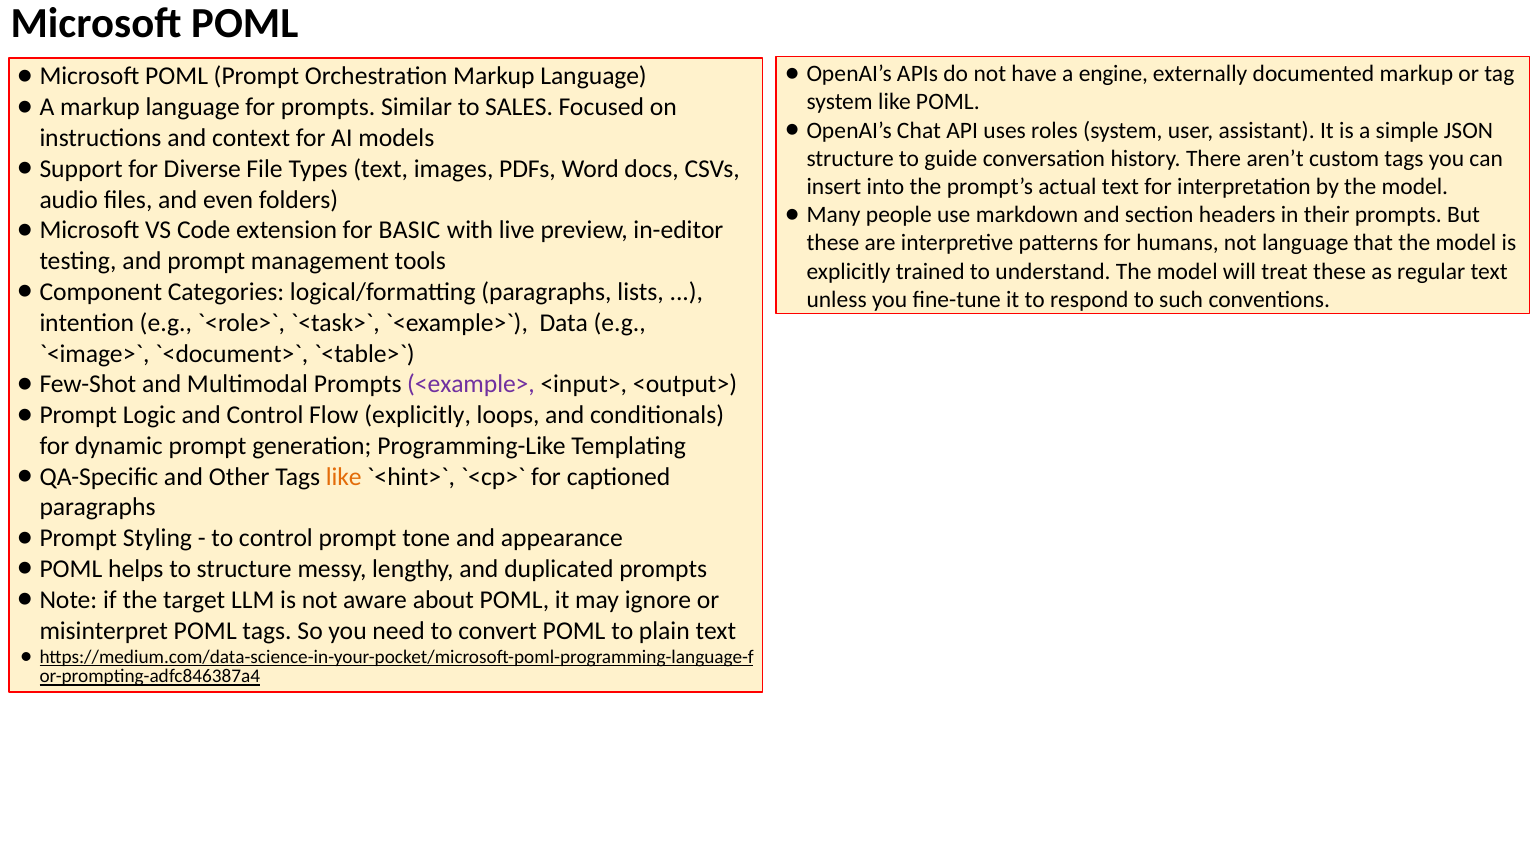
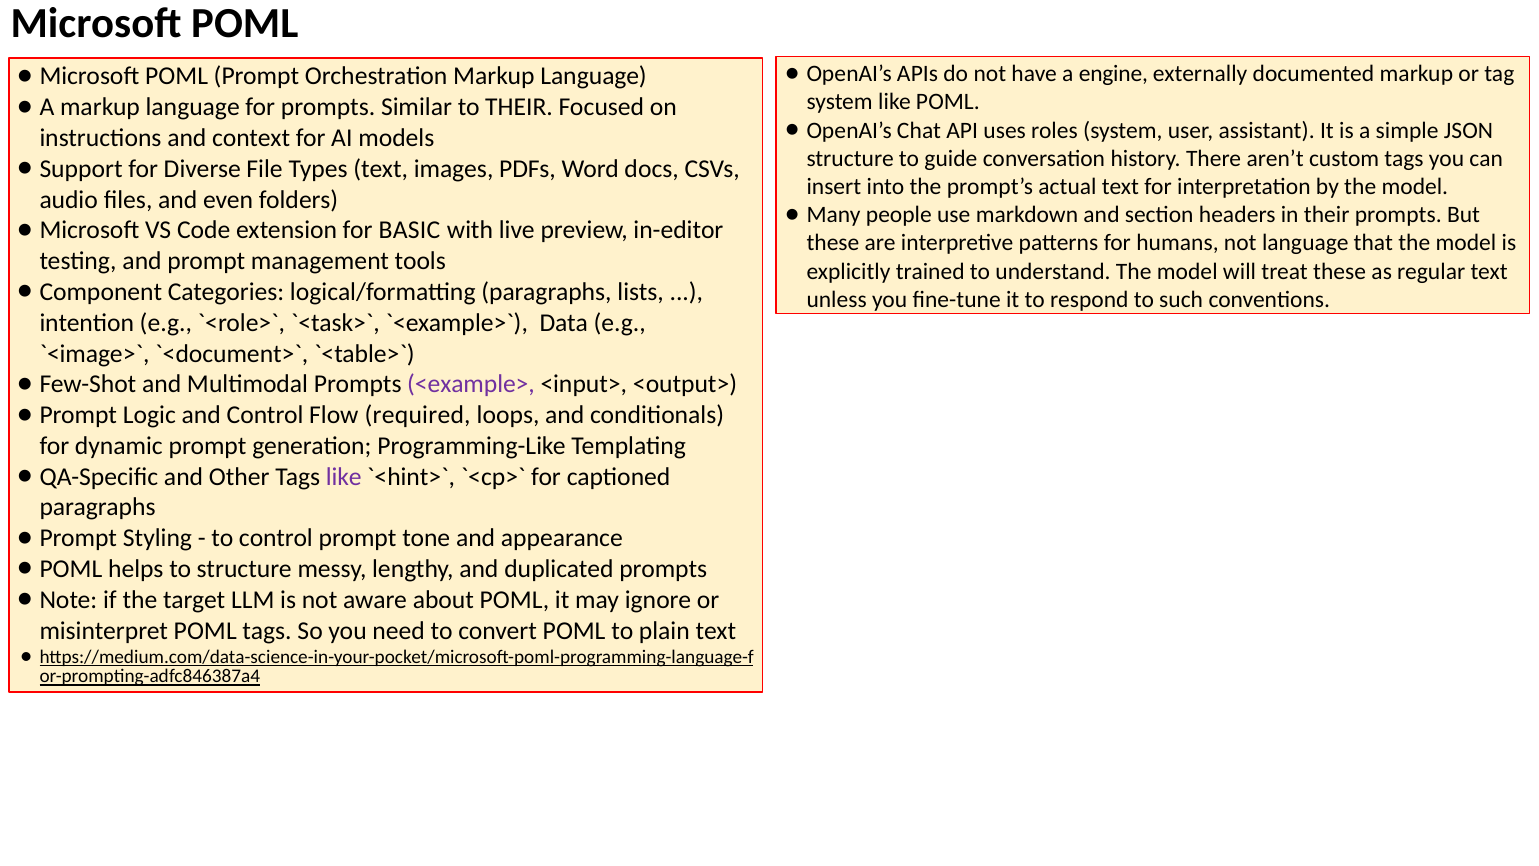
to SALES: SALES -> THEIR
Flow explicitly: explicitly -> required
like at (344, 477) colour: orange -> purple
